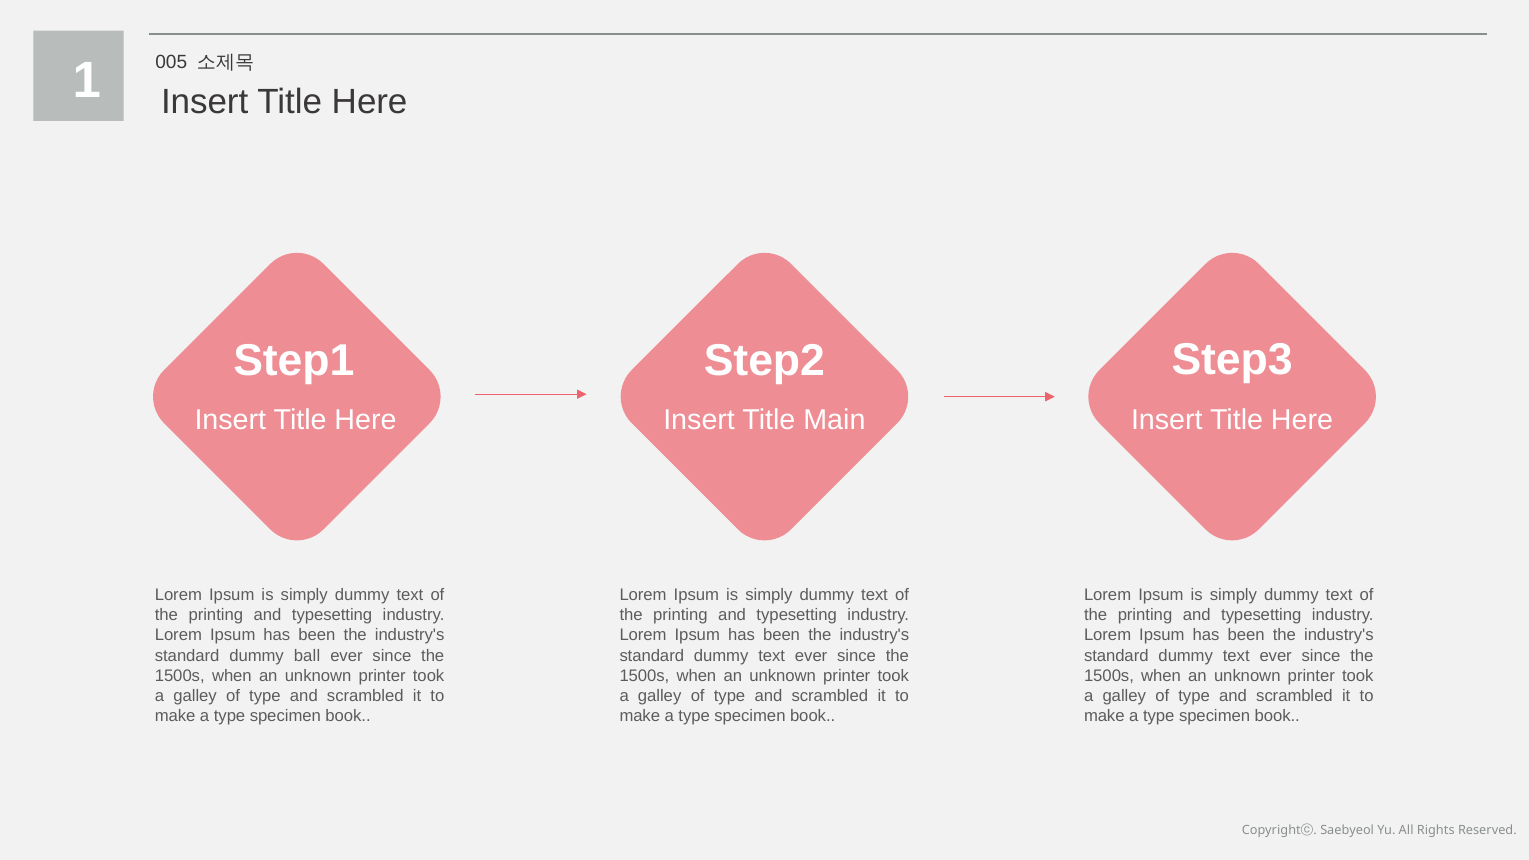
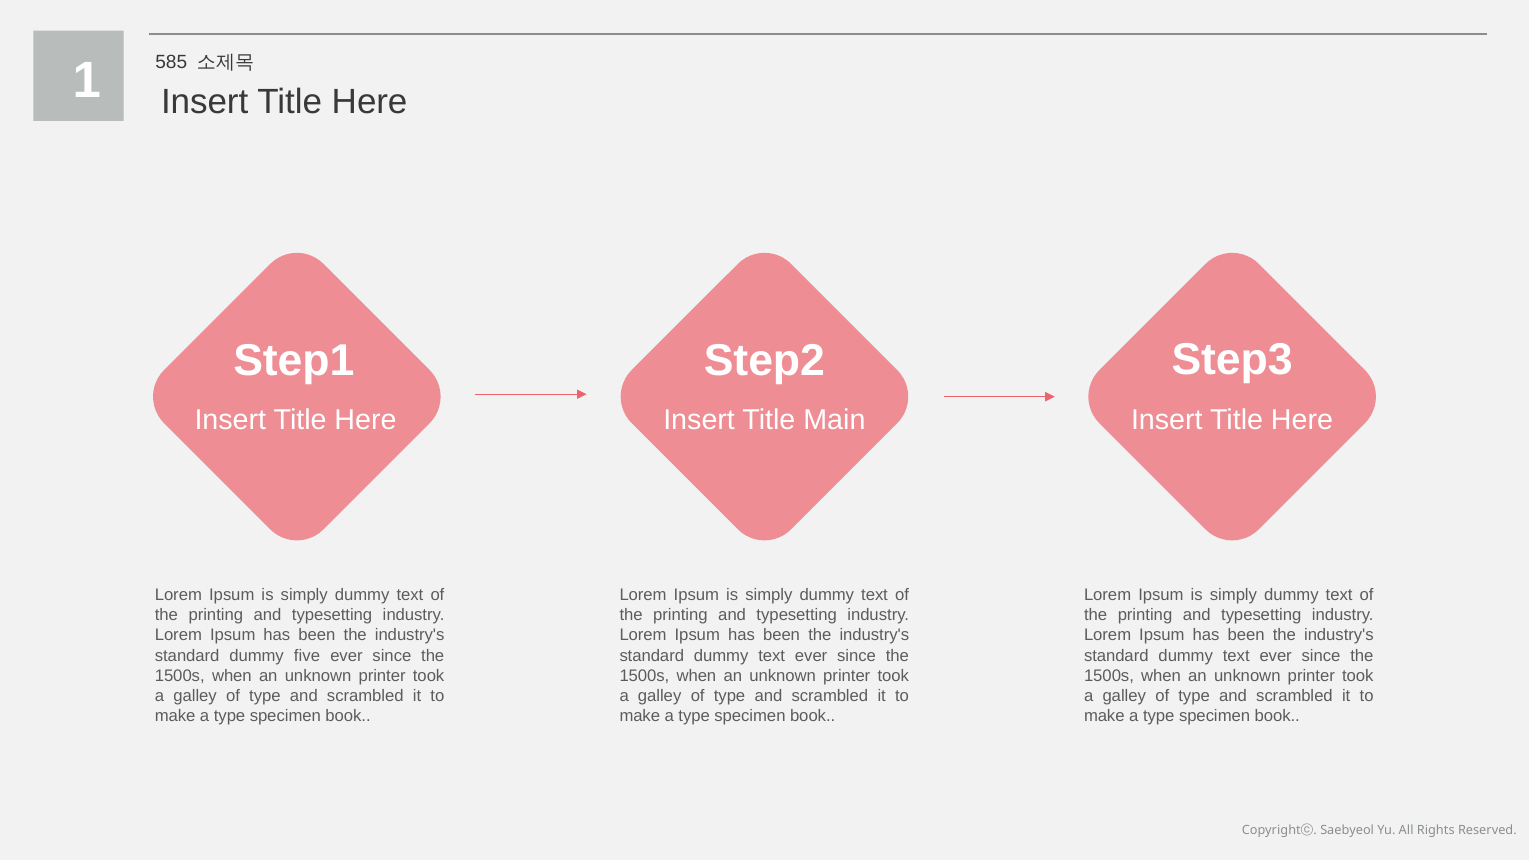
005: 005 -> 585
ball: ball -> five
